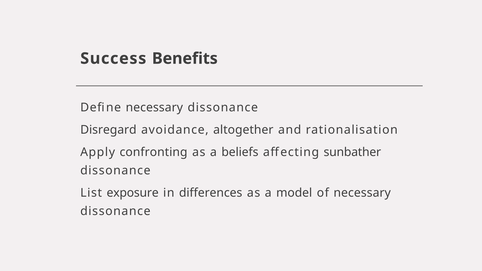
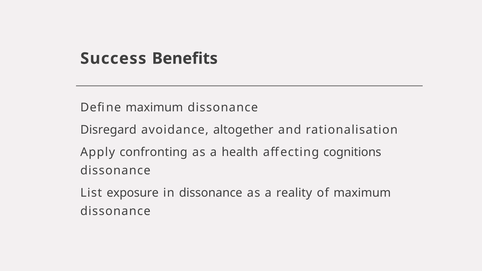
Define necessary: necessary -> maximum
beliefs: beliefs -> health
sunbather: sunbather -> cognitions
in differences: differences -> dissonance
model: model -> reality
of necessary: necessary -> maximum
